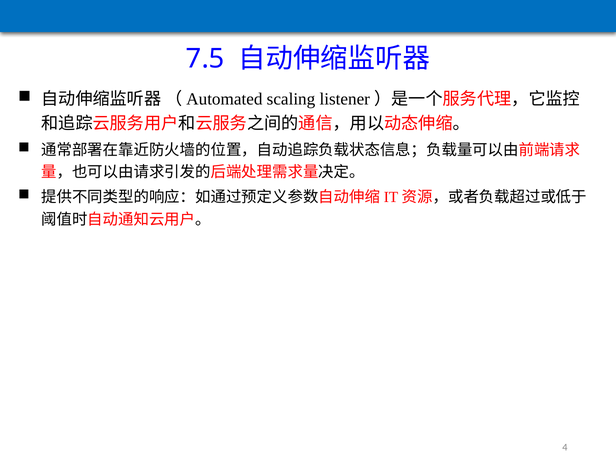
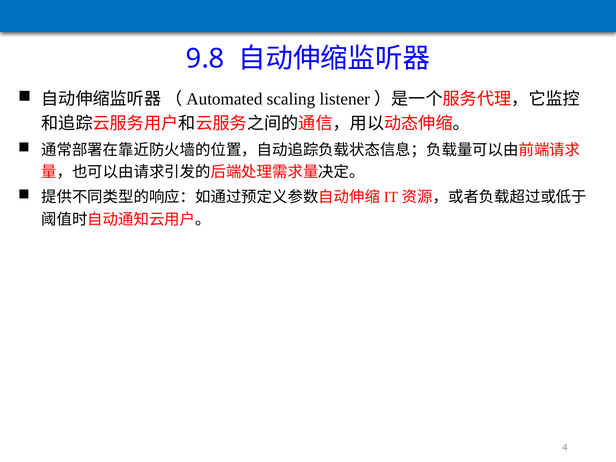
7.5: 7.5 -> 9.8
